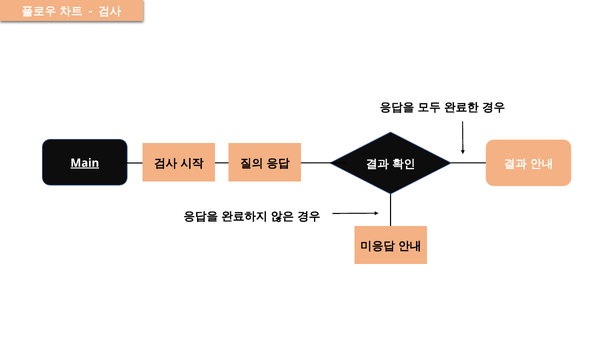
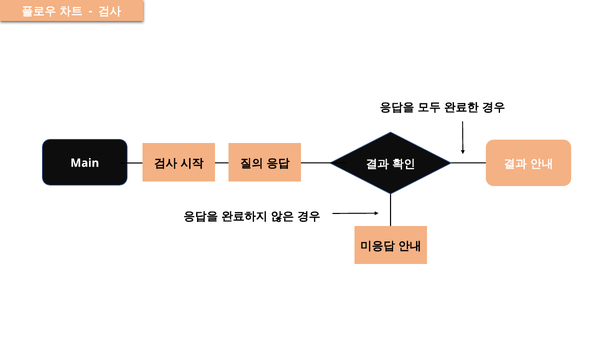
Main underline: present -> none
